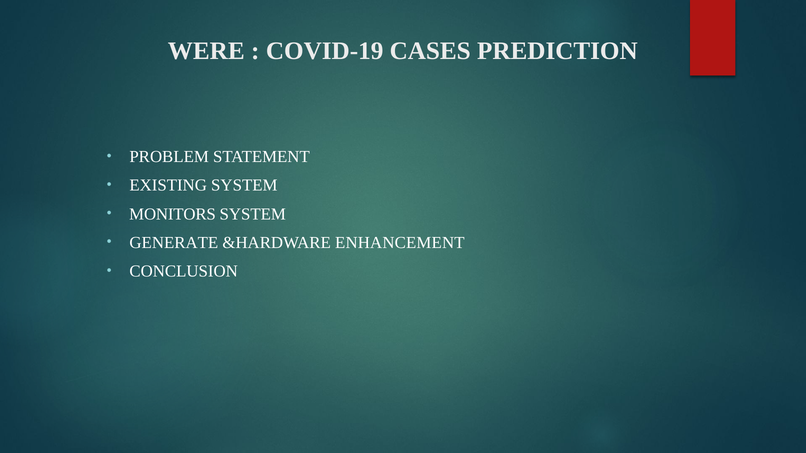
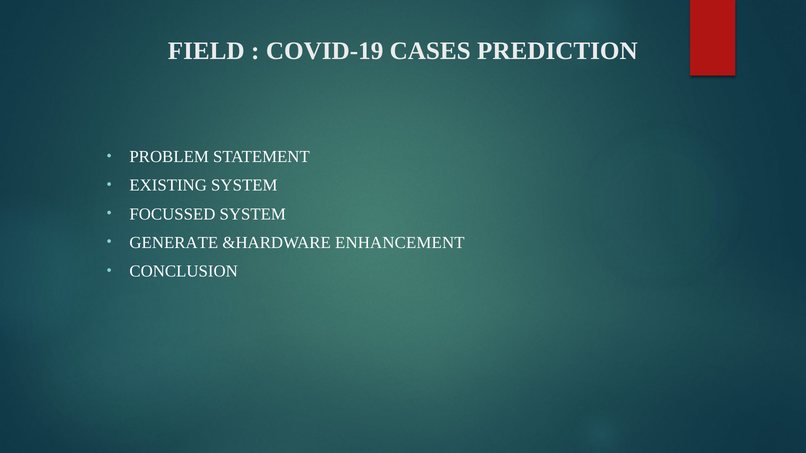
WERE: WERE -> FIELD
MONITORS: MONITORS -> FOCUSSED
